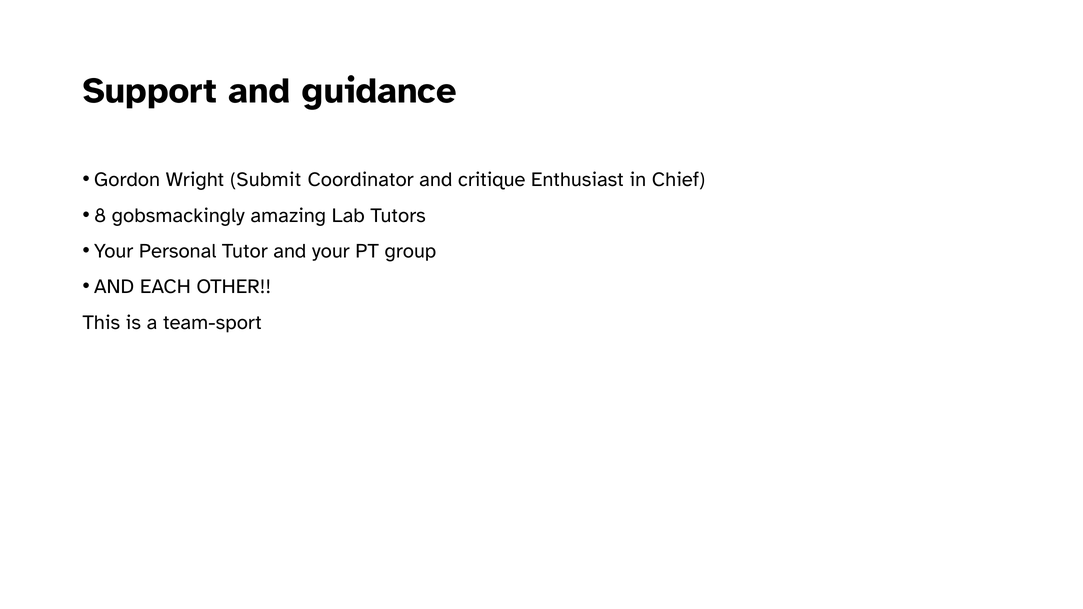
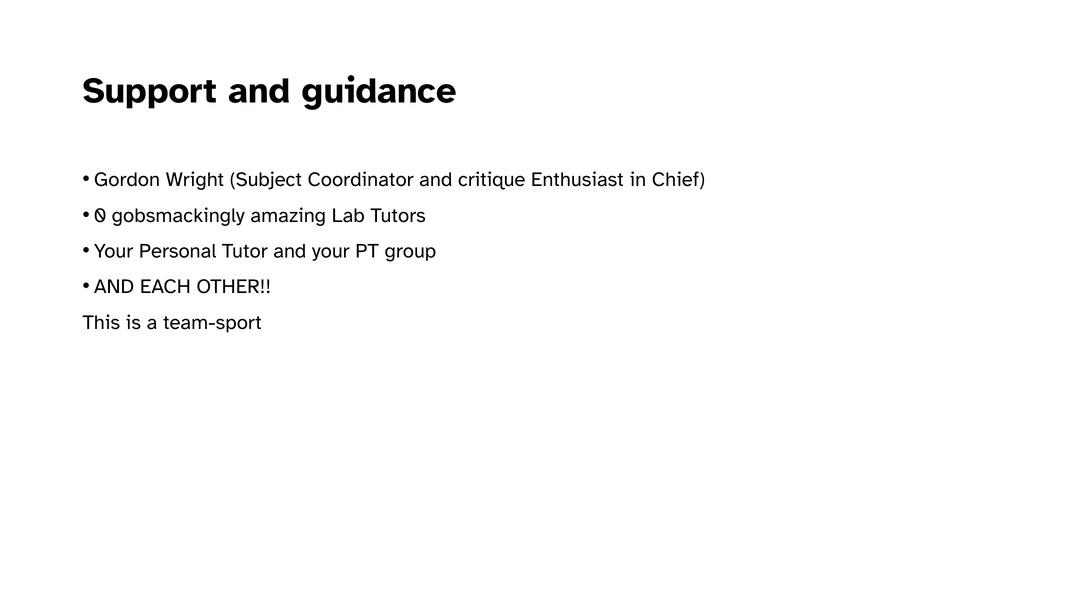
Submit: Submit -> Subject
8: 8 -> 0
